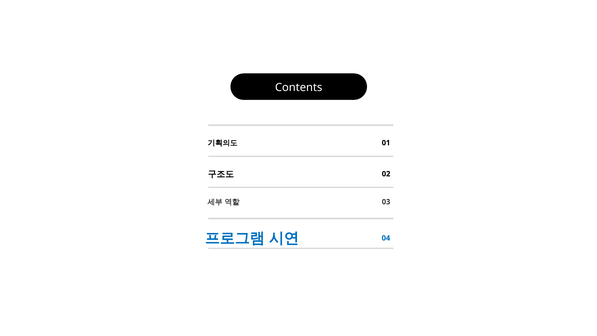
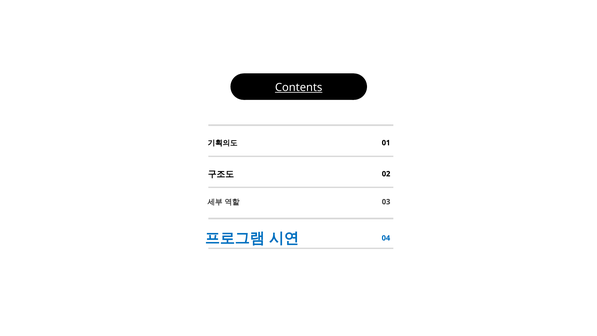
Contents underline: none -> present
